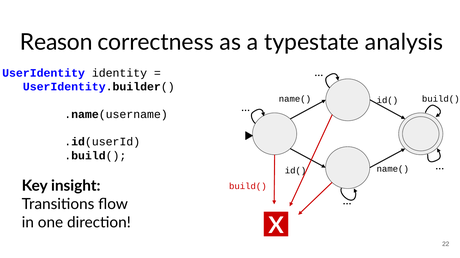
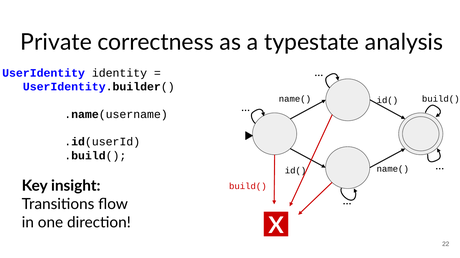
Reason: Reason -> Private
